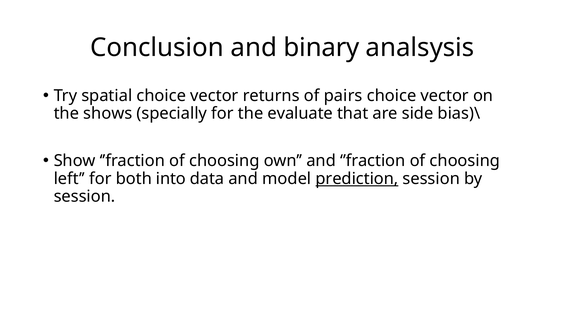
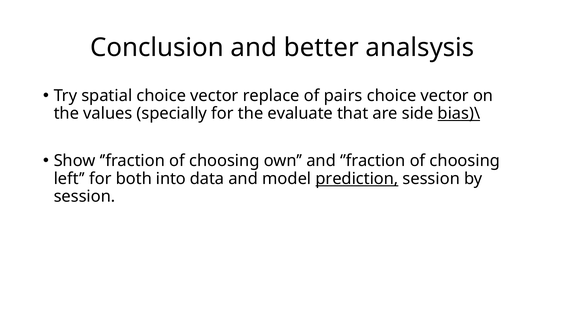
binary: binary -> better
returns: returns -> replace
shows: shows -> values
bias)\ underline: none -> present
